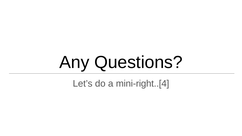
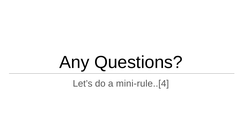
mini-right..[4: mini-right..[4 -> mini-rule..[4
